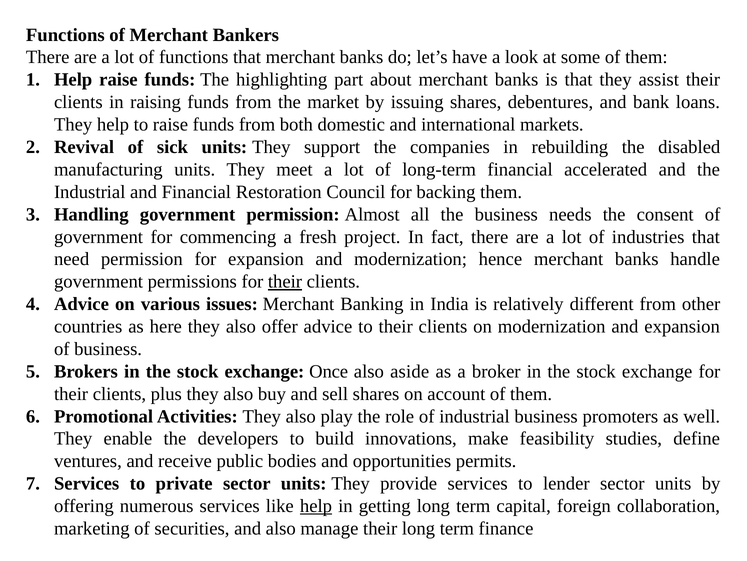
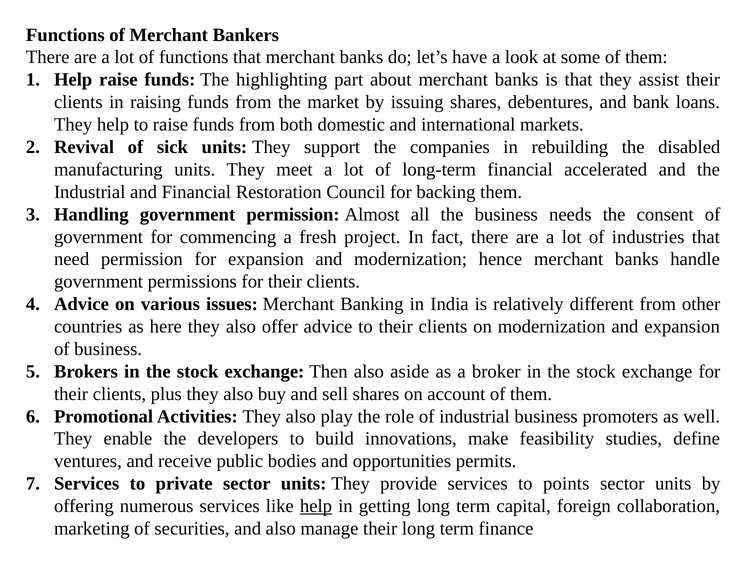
their at (285, 281) underline: present -> none
Once: Once -> Then
lender: lender -> points
